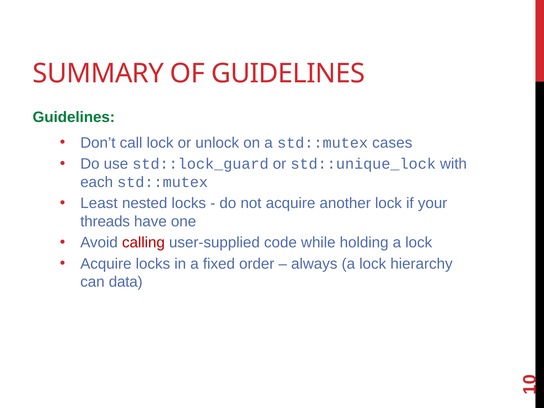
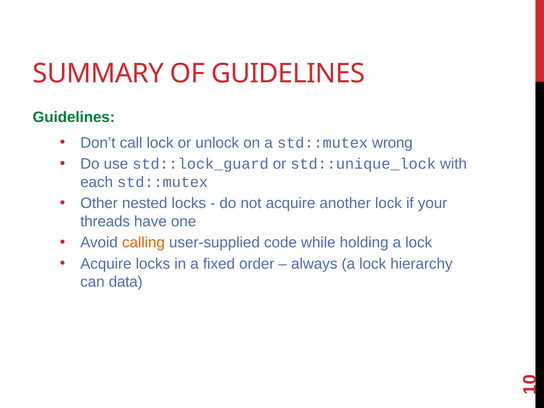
cases: cases -> wrong
Least: Least -> Other
calling colour: red -> orange
